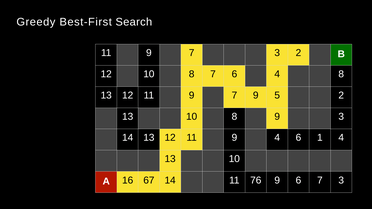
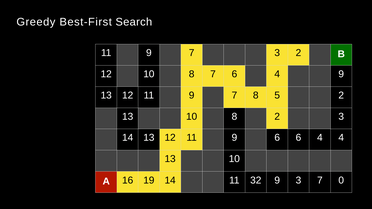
4 8: 8 -> 9
7 9: 9 -> 8
8 9: 9 -> 2
9 4: 4 -> 6
1 at (320, 138): 1 -> 4
67: 67 -> 19
76: 76 -> 32
9 6: 6 -> 3
3 at (341, 180): 3 -> 0
